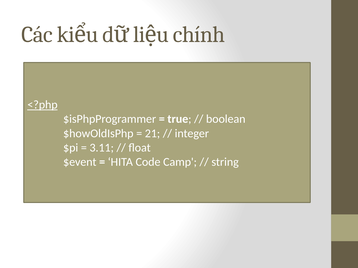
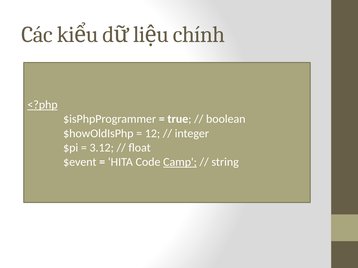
21: 21 -> 12
3.11: 3.11 -> 3.12
Camp underline: none -> present
